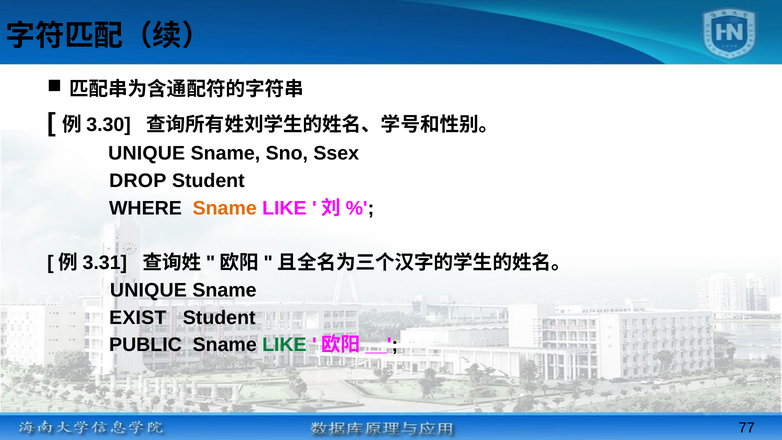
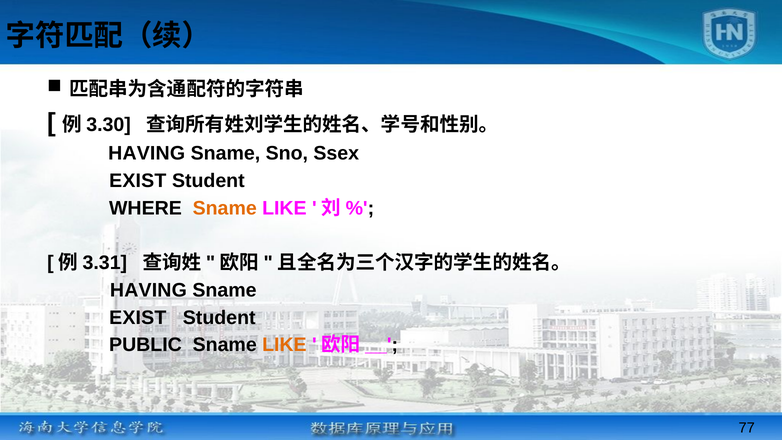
UNIQUE at (147, 153): UNIQUE -> HAVING
DROP at (138, 181): DROP -> EXIST
UNIQUE at (148, 290): UNIQUE -> HAVING
LIKE at (284, 345) colour: green -> orange
